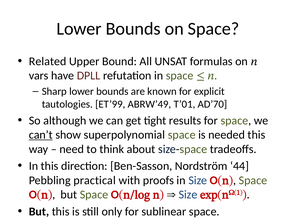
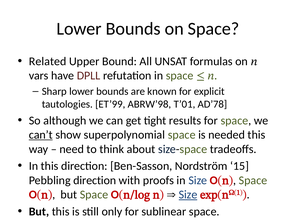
ABRW’49: ABRW’49 -> ABRW’98
AD’70: AD’70 -> AD’78
44: 44 -> 15
Pebbling practical: practical -> direction
Size at (188, 195) underline: none -> present
